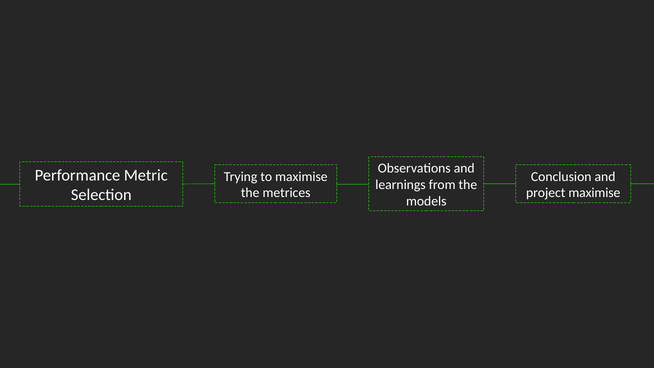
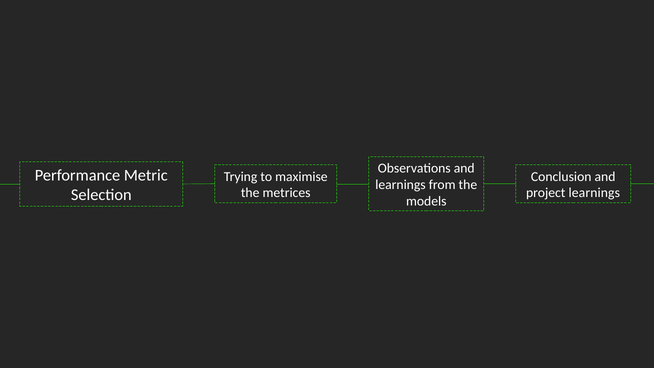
project maximise: maximise -> learnings
